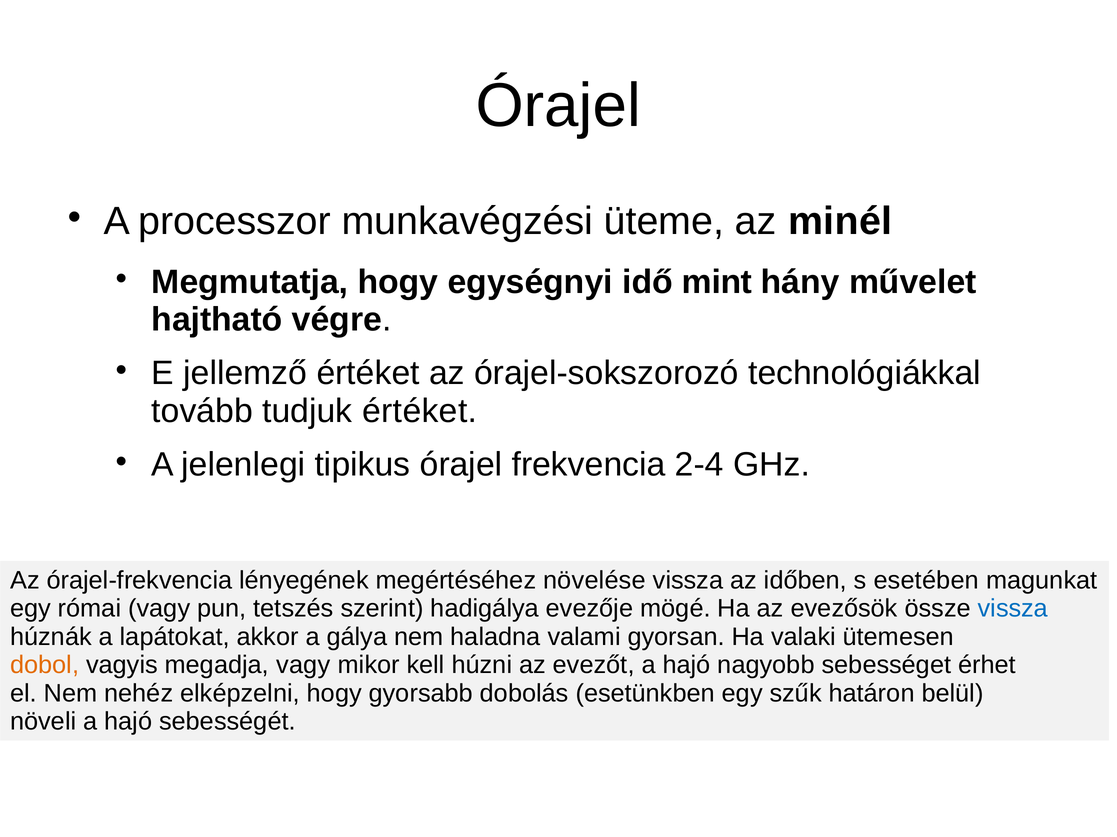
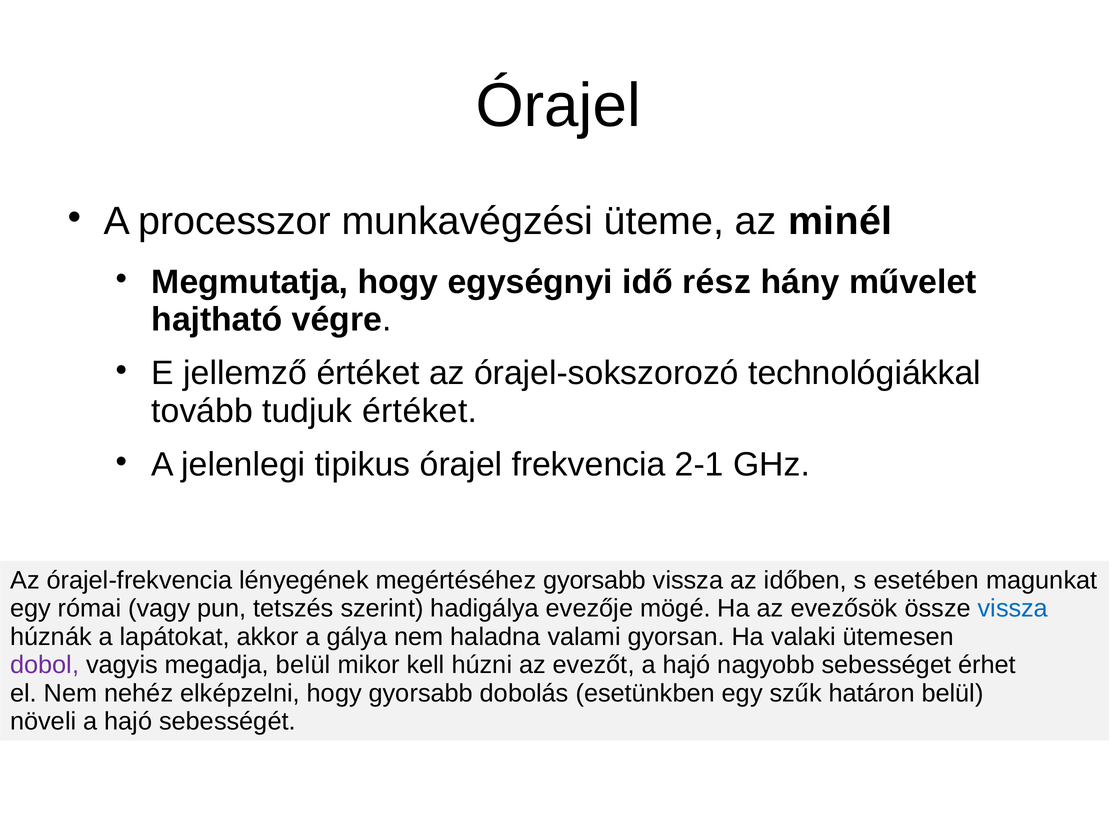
mint: mint -> rész
2-4: 2-4 -> 2-1
megértéséhez növelése: növelése -> gyorsabb
dobol colour: orange -> purple
megadja vagy: vagy -> belül
